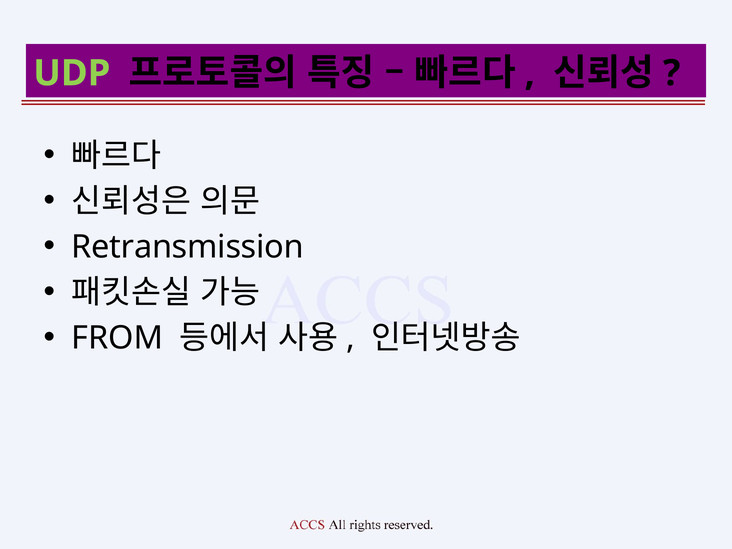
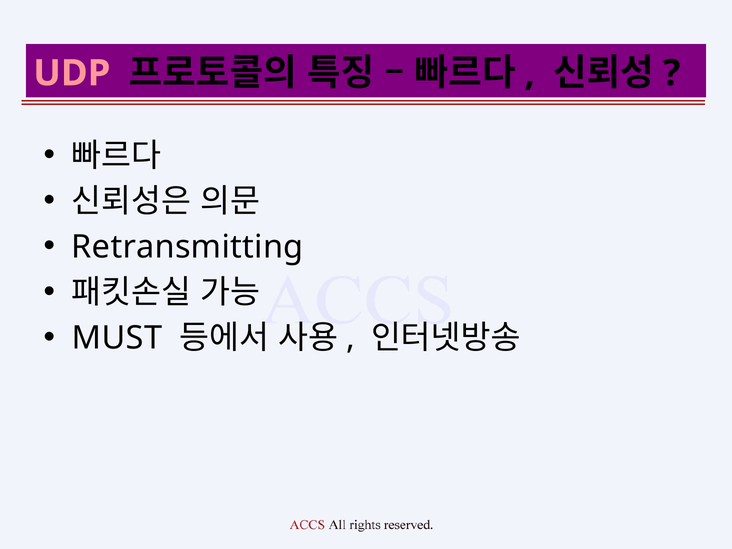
UDP colour: light green -> pink
Retransmission: Retransmission -> Retransmitting
FROM: FROM -> MUST
